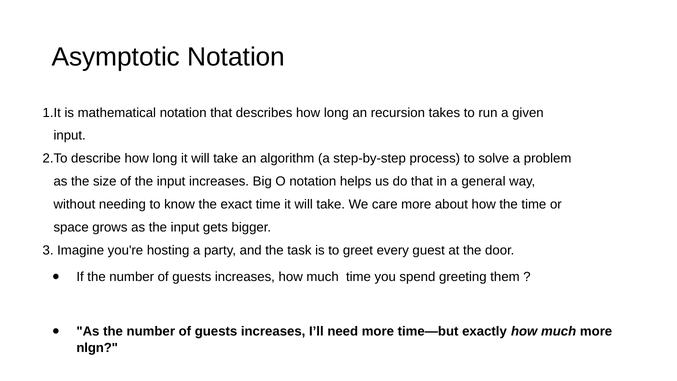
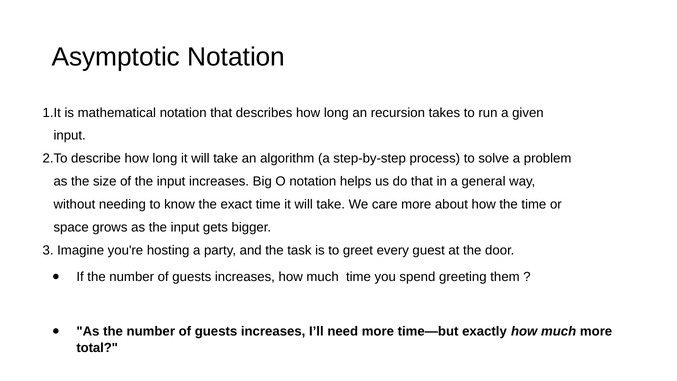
nlgn: nlgn -> total
